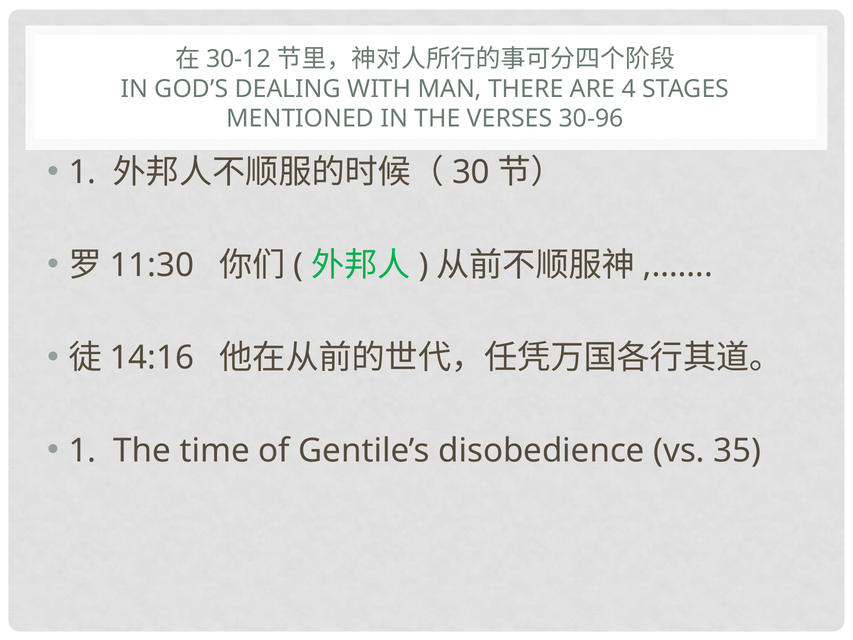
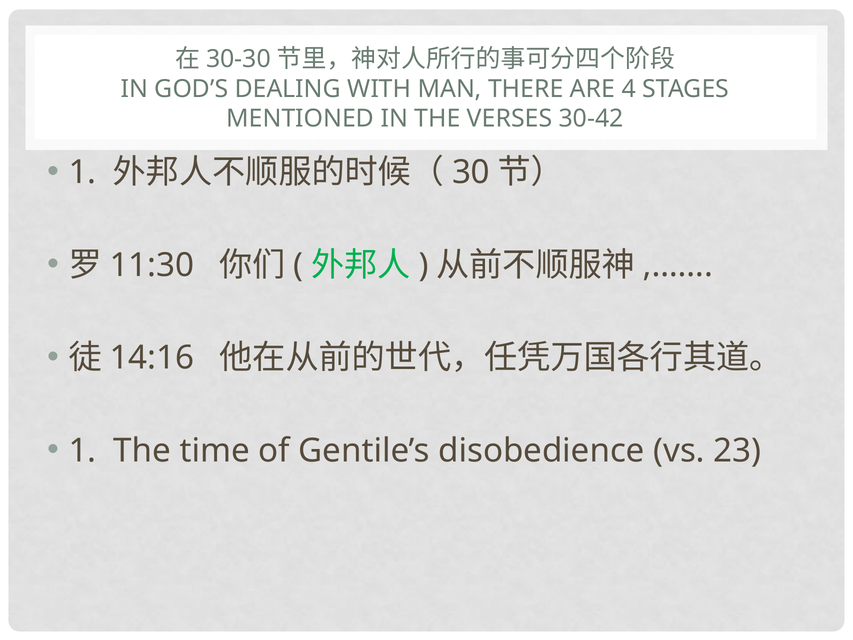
30-12: 30-12 -> 30-30
30-96: 30-96 -> 30-42
35: 35 -> 23
